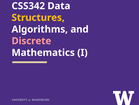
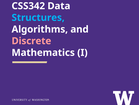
Structures colour: yellow -> light blue
